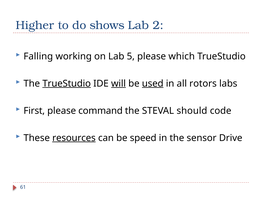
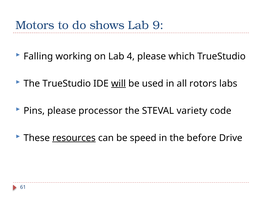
Higher: Higher -> Motors
2: 2 -> 9
5: 5 -> 4
TrueStudio at (67, 83) underline: present -> none
used underline: present -> none
First: First -> Pins
command: command -> processor
should: should -> variety
sensor: sensor -> before
